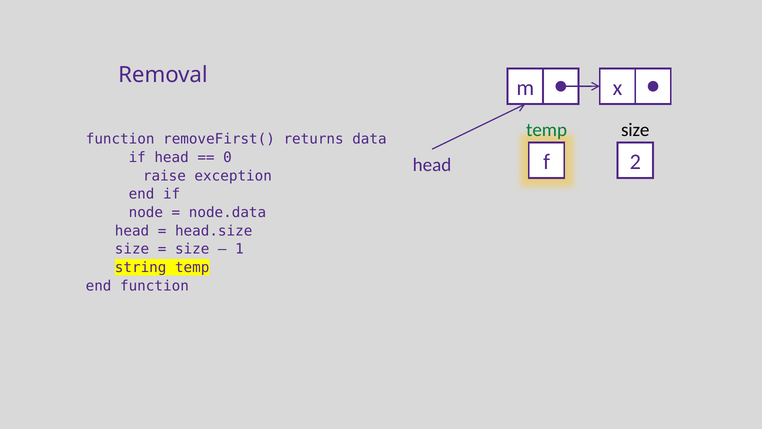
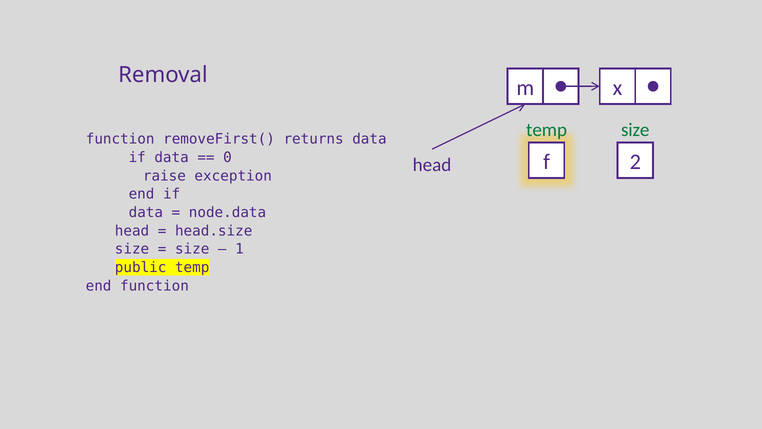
size at (635, 130) colour: black -> green
head at (172, 157): head -> data
node at (146, 212): node -> data
string: string -> public
